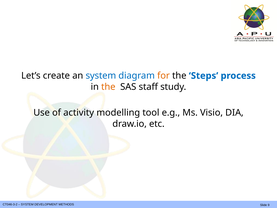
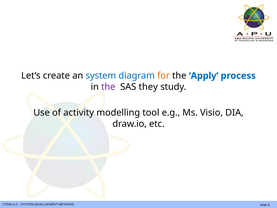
Steps: Steps -> Apply
the at (108, 87) colour: orange -> purple
staff: staff -> they
